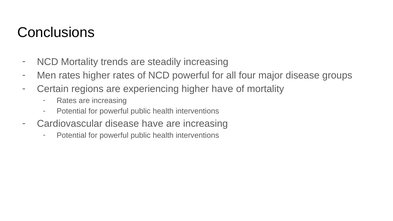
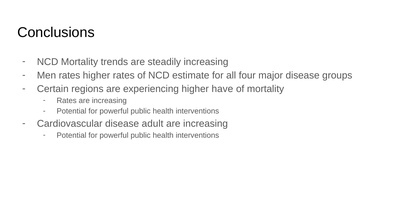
NCD powerful: powerful -> estimate
disease have: have -> adult
